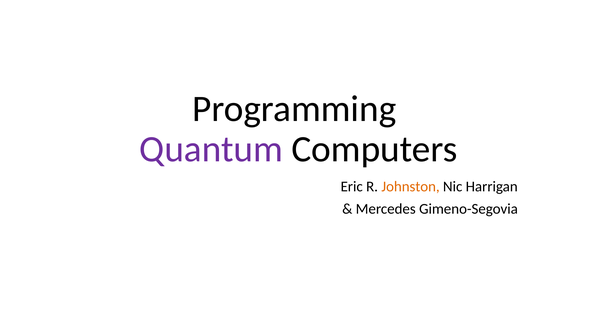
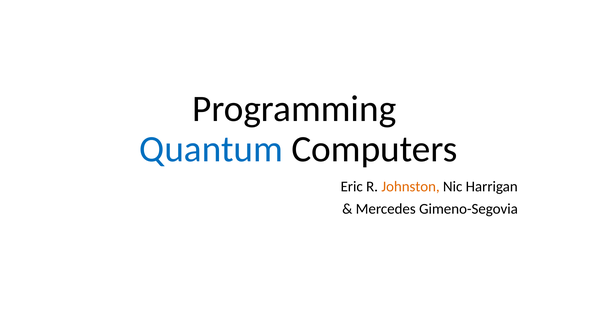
Quantum colour: purple -> blue
